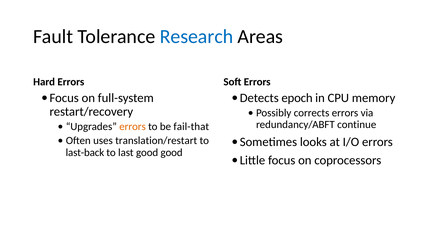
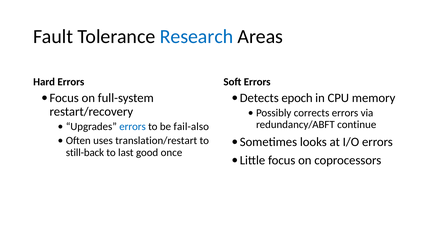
errors at (133, 126) colour: orange -> blue
fail-that: fail-that -> fail-also
last-back: last-back -> still-back
good good: good -> once
